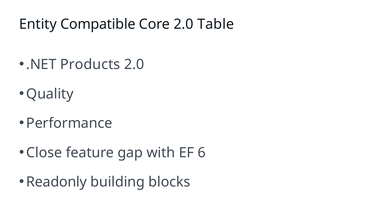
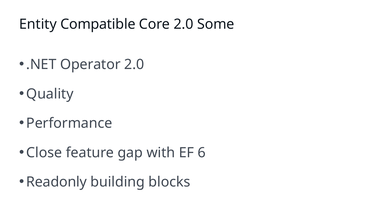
Table: Table -> Some
Products: Products -> Operator
